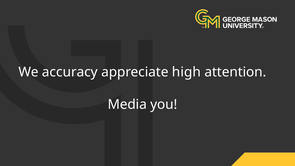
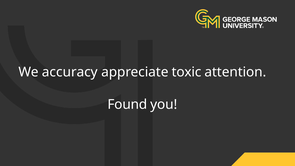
high: high -> toxic
Media: Media -> Found
